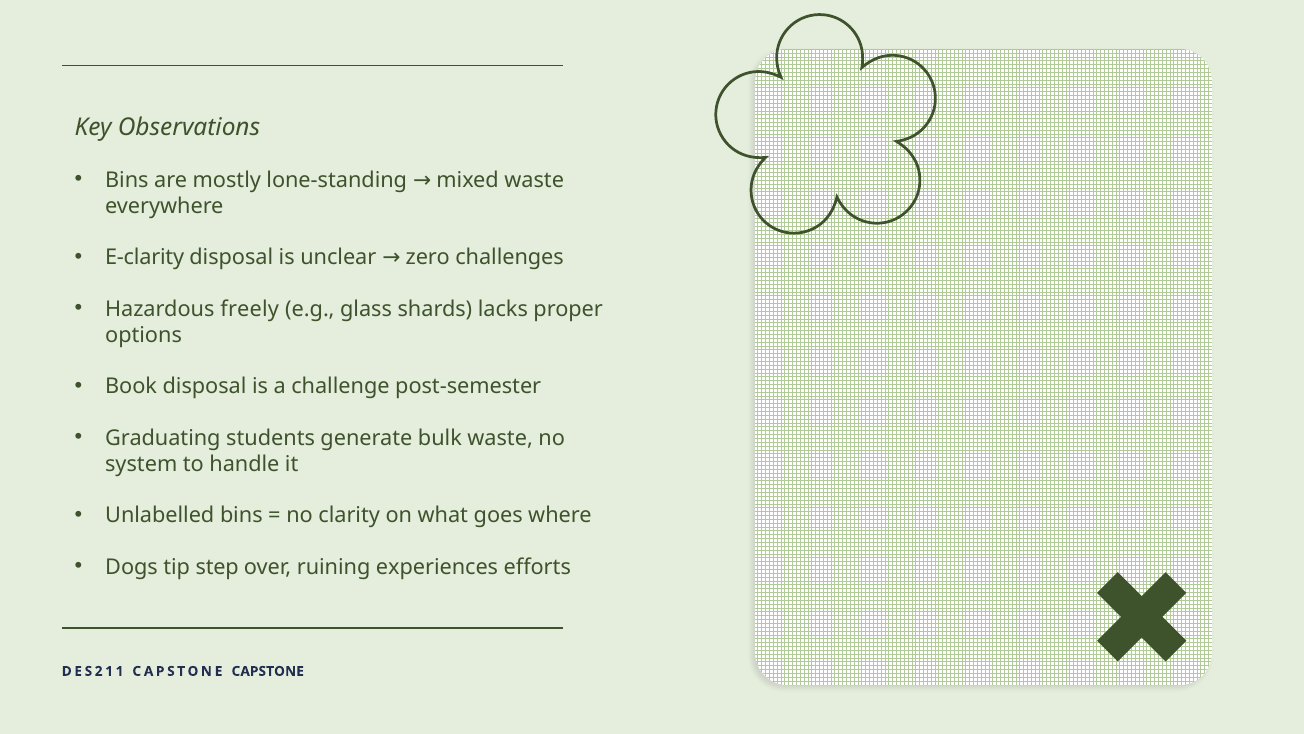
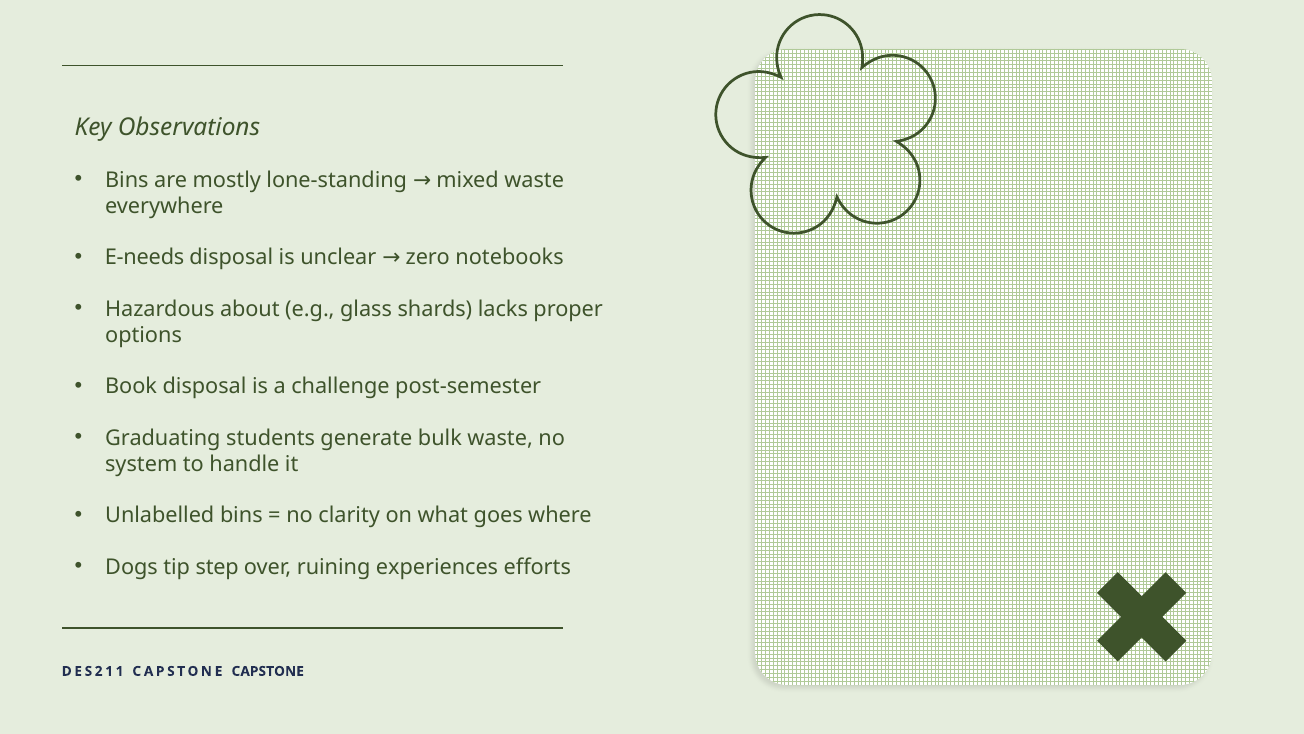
E-clarity: E-clarity -> E-needs
challenges: challenges -> notebooks
freely: freely -> about
